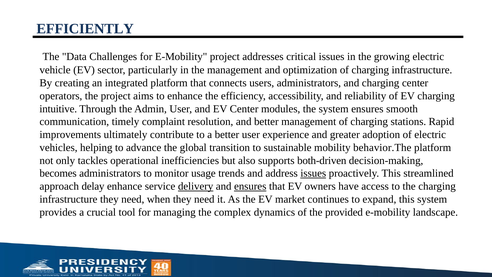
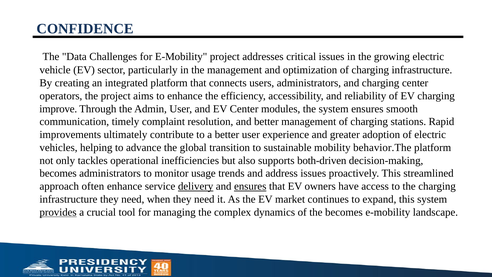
EFFICIENTLY: EFFICIENTLY -> CONFIDENCE
intuitive: intuitive -> improve
issues at (313, 173) underline: present -> none
delay: delay -> often
provides underline: none -> present
the provided: provided -> becomes
